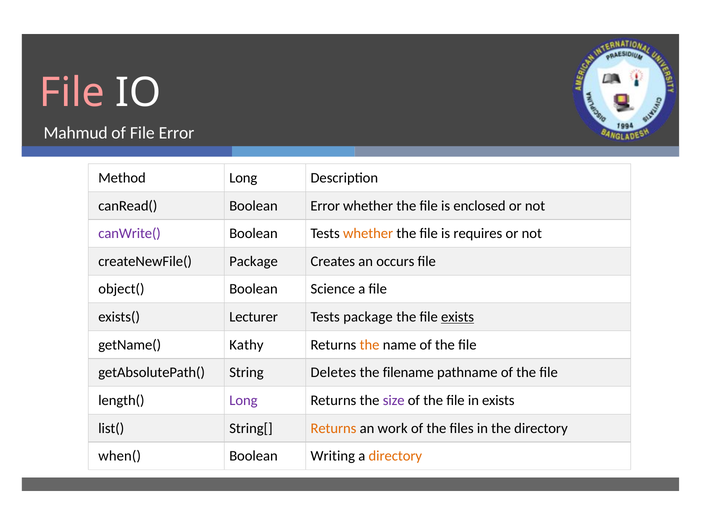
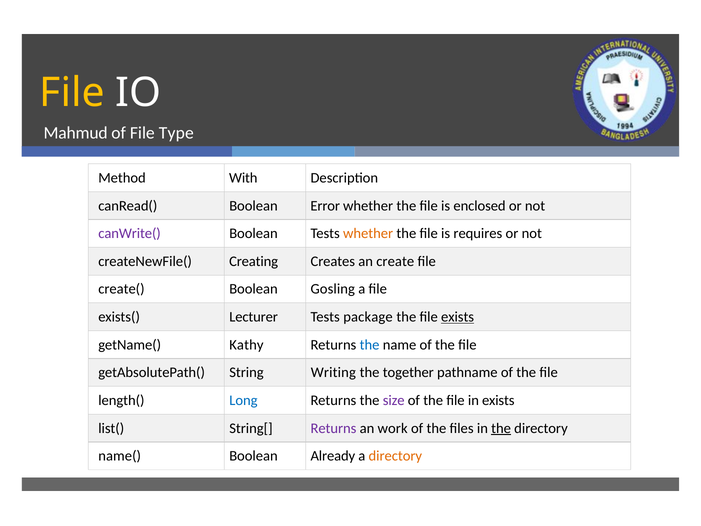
File at (72, 93) colour: pink -> yellow
File Error: Error -> Type
Method Long: Long -> With
createNewFile( Package: Package -> Creating
occurs: occurs -> create
object(: object( -> create(
Science: Science -> Gosling
the at (370, 345) colour: orange -> blue
Deletes: Deletes -> Writing
filename: filename -> together
Long at (243, 400) colour: purple -> blue
Returns at (333, 428) colour: orange -> purple
the at (501, 428) underline: none -> present
when(: when( -> name(
Writing: Writing -> Already
